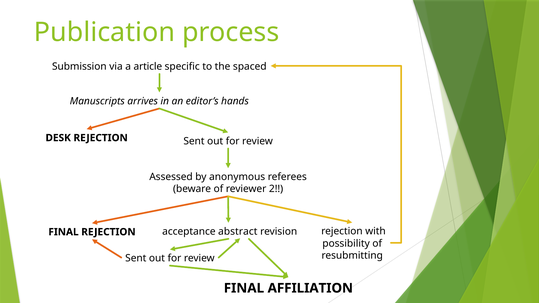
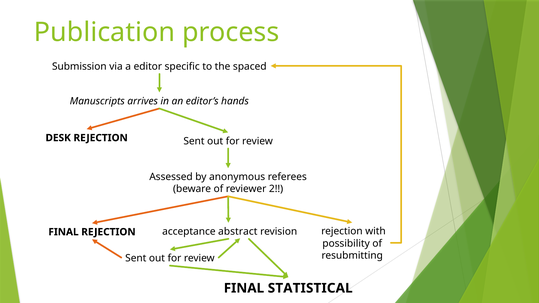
article: article -> editor
AFFILIATION: AFFILIATION -> STATISTICAL
